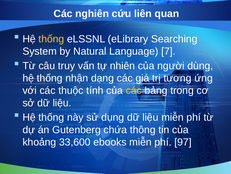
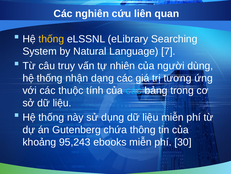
các at (134, 90) colour: yellow -> light blue
33,600: 33,600 -> 95,243
97: 97 -> 30
